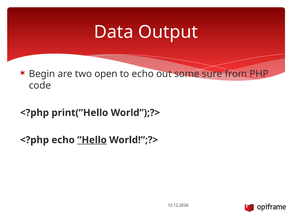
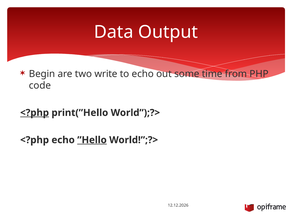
open: open -> write
sure: sure -> time
<?php at (35, 113) underline: none -> present
